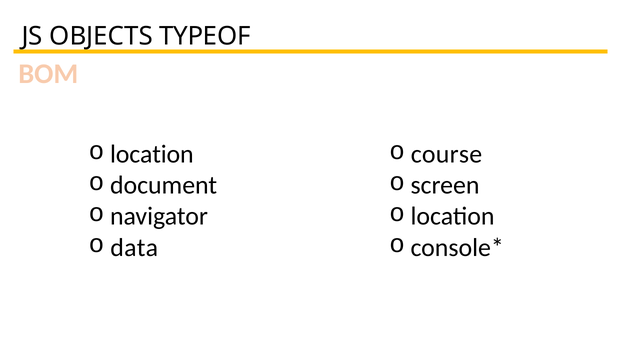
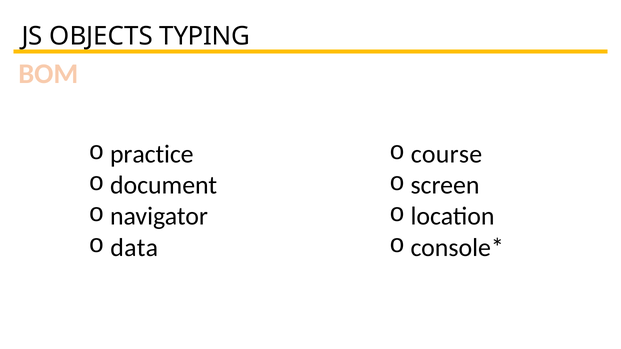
TYPEOF: TYPEOF -> TYPING
location at (152, 155): location -> practice
